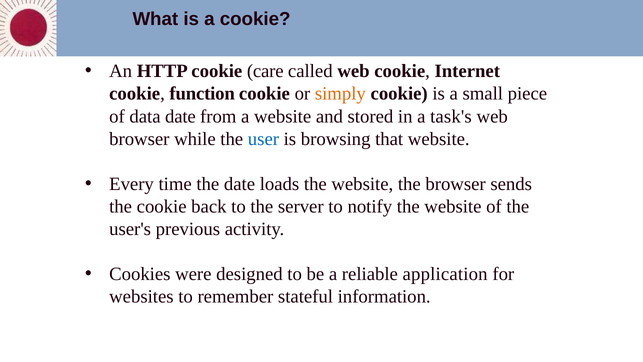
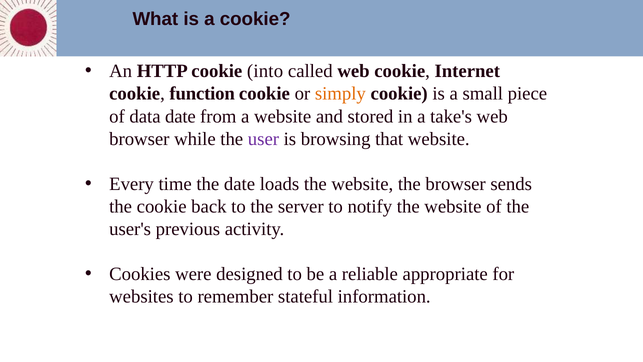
care: care -> into
task's: task's -> take's
user colour: blue -> purple
application: application -> appropriate
